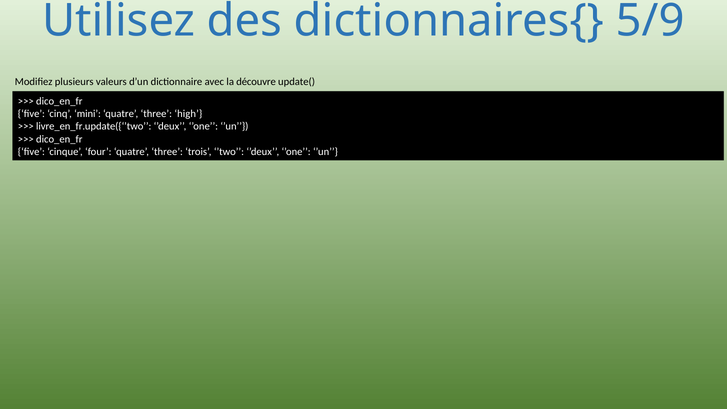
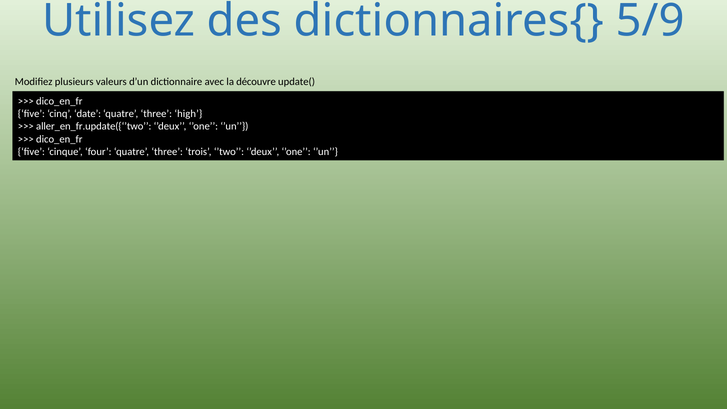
mini: mini -> date
livre_en_fr.update({‘’two: livre_en_fr.update({‘’two -> aller_en_fr.update({‘’two
